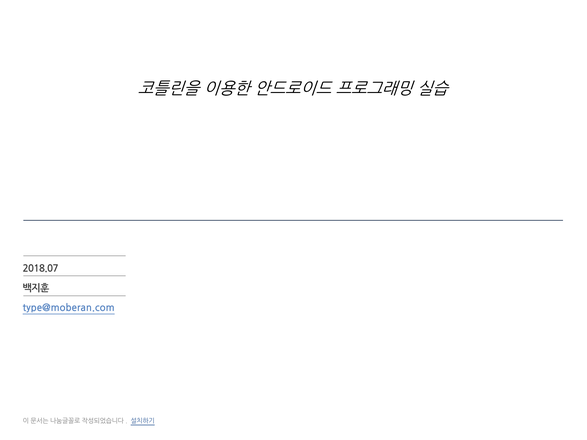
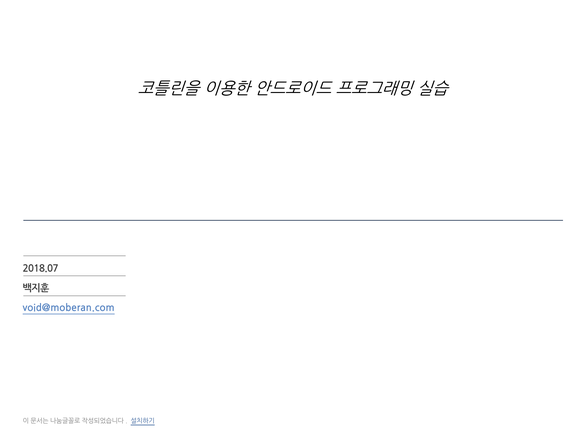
type@moberan.com: type@moberan.com -> void@moberan.com
